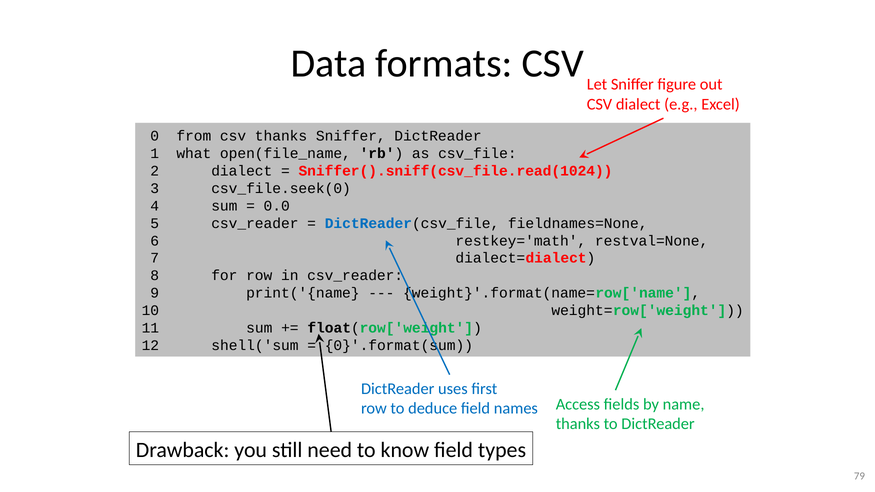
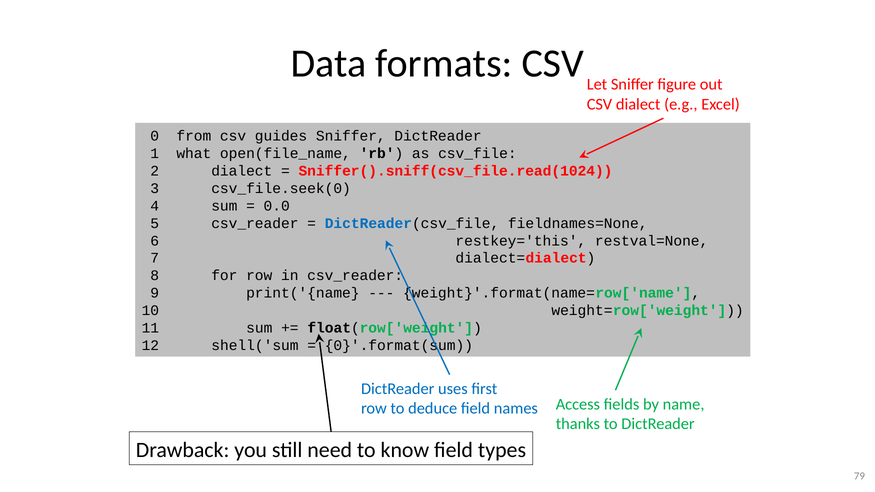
csv thanks: thanks -> guides
restkey='math: restkey='math -> restkey='this
